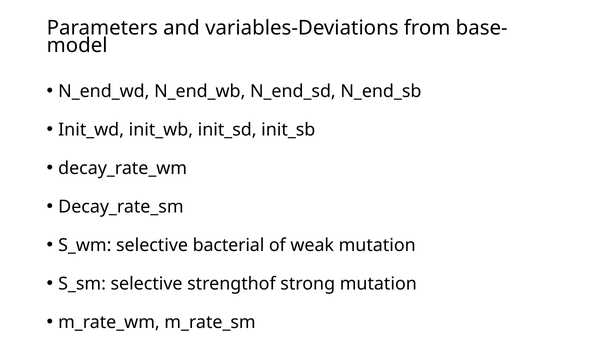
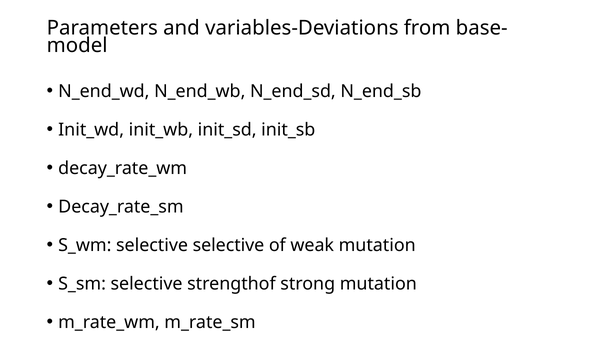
selective bacterial: bacterial -> selective
